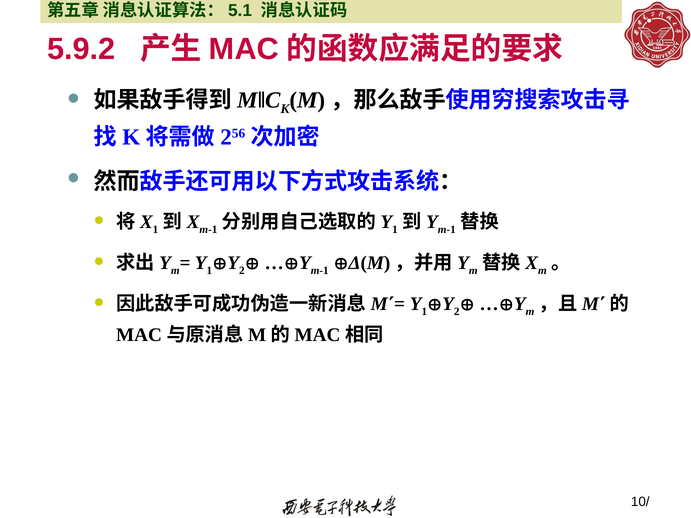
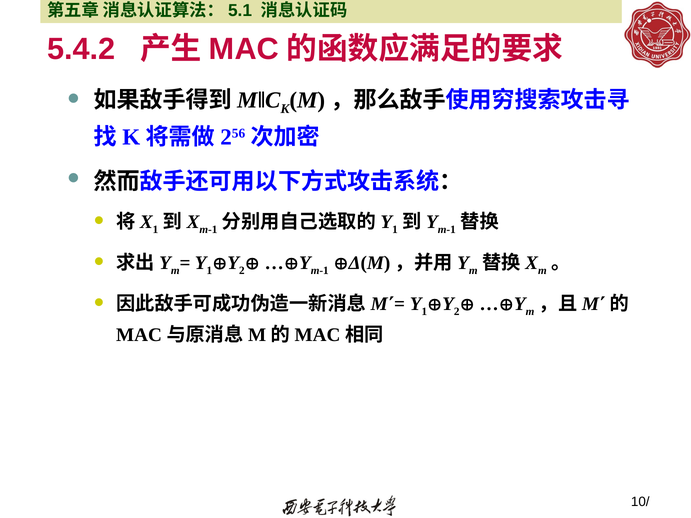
5.9.2: 5.9.2 -> 5.4.2
